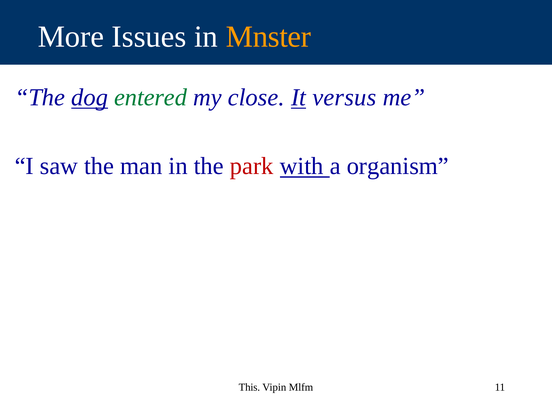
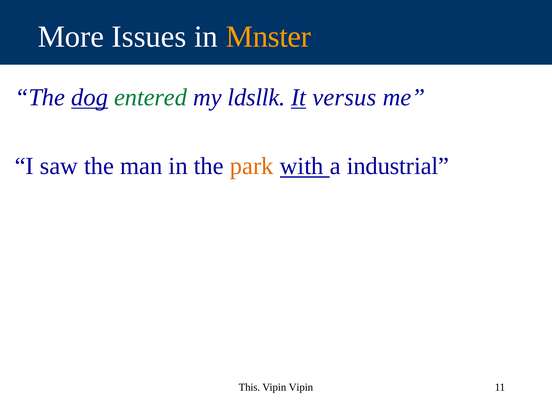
close: close -> ldsllk
park colour: red -> orange
organism: organism -> industrial
Vipin Mlfm: Mlfm -> Vipin
